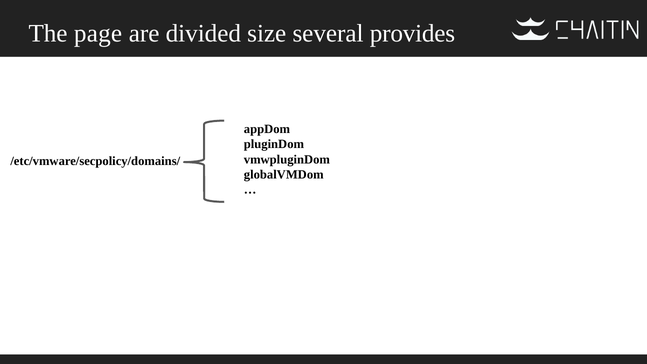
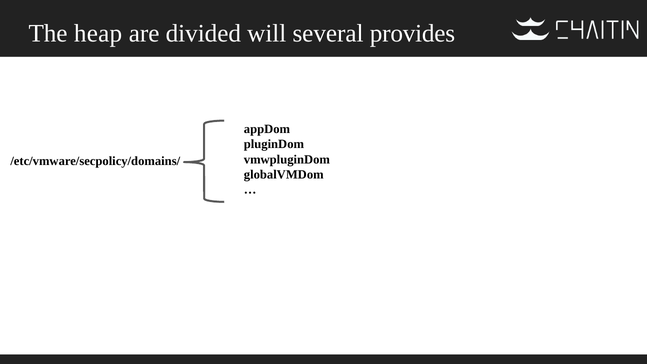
page: page -> heap
size: size -> will
